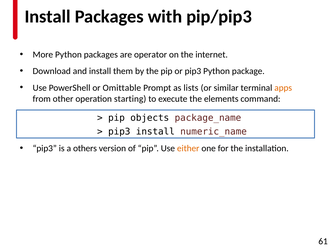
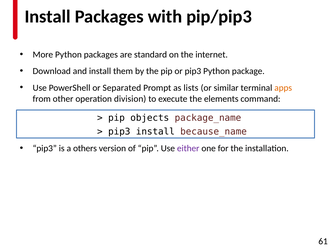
operator: operator -> standard
Omittable: Omittable -> Separated
starting: starting -> division
numeric_name: numeric_name -> because_name
either colour: orange -> purple
